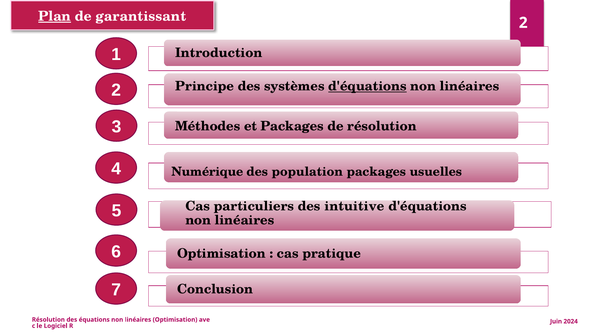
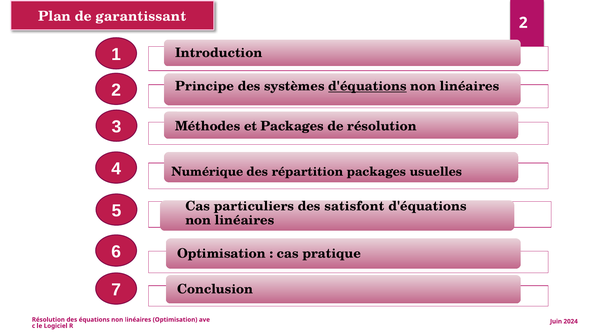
Plan underline: present -> none
population: population -> répartition
intuitive: intuitive -> satisfont
